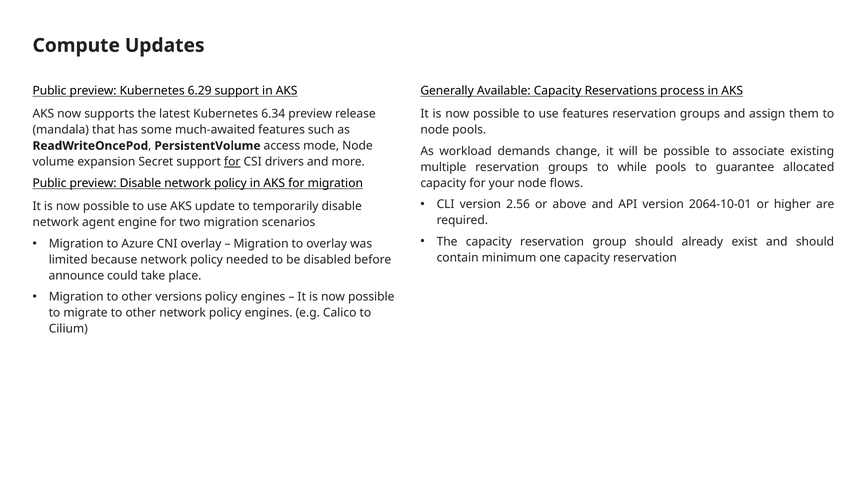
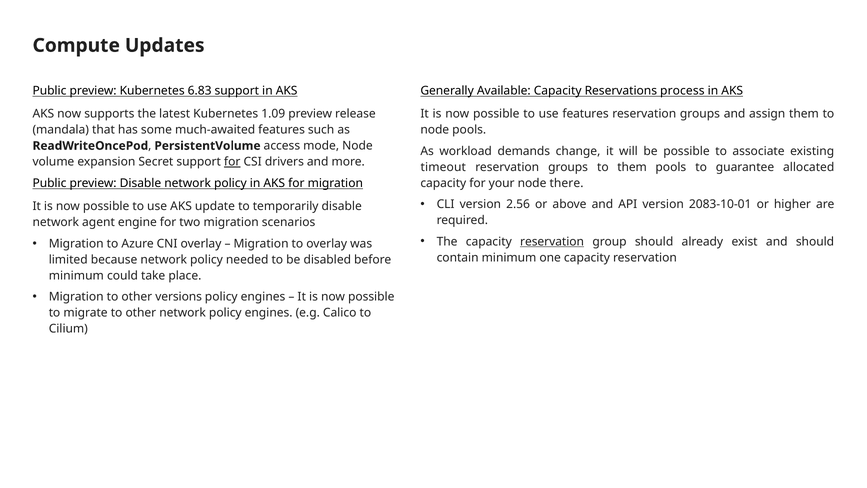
6.29: 6.29 -> 6.83
6.34: 6.34 -> 1.09
multiple: multiple -> timeout
to while: while -> them
flows: flows -> there
2064-10-01: 2064-10-01 -> 2083-10-01
reservation at (552, 242) underline: none -> present
announce at (76, 275): announce -> minimum
